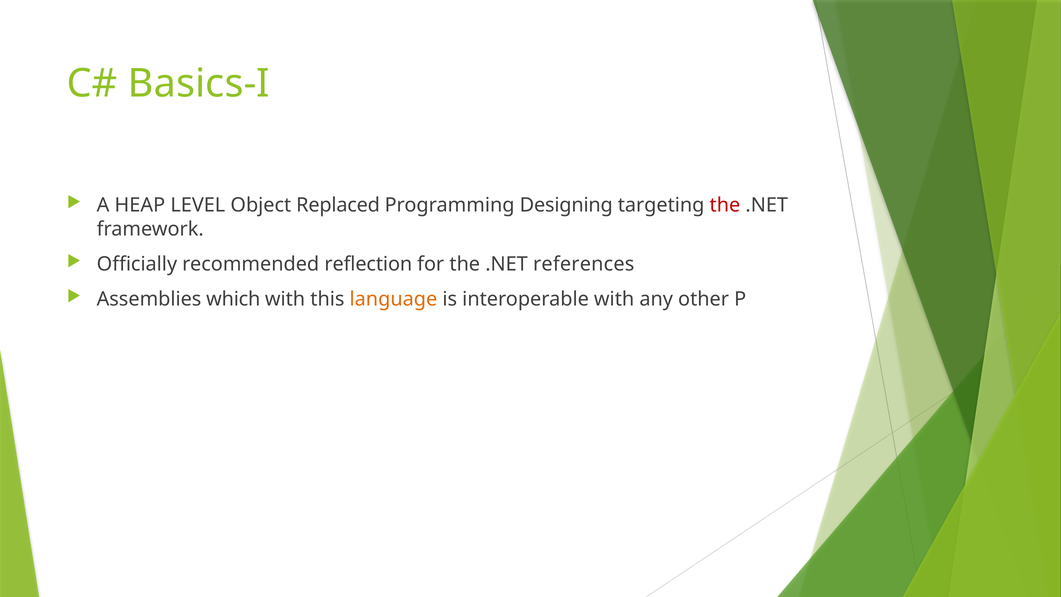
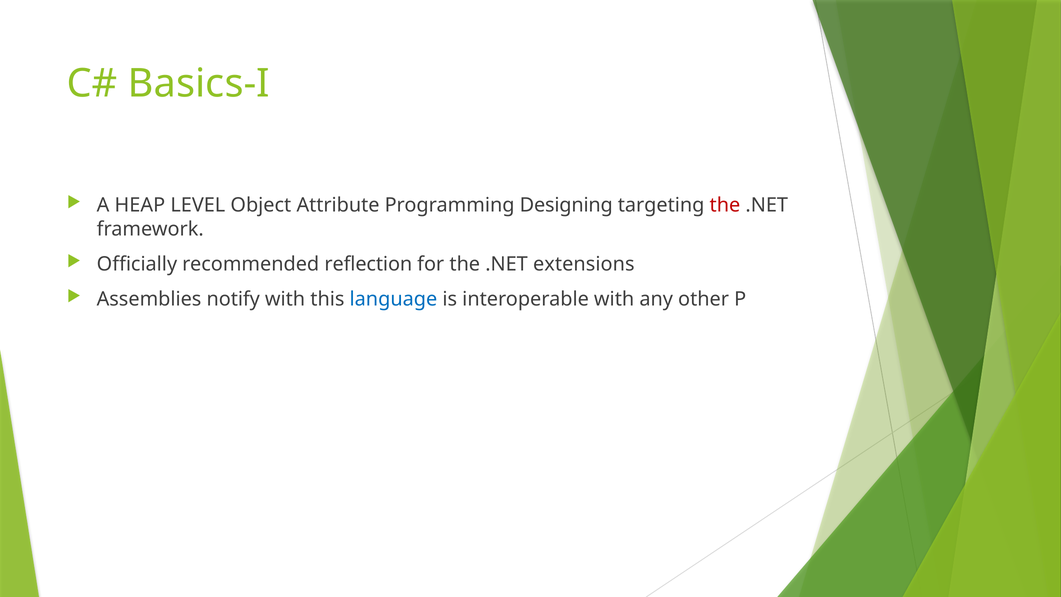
Replaced: Replaced -> Attribute
references: references -> extensions
which: which -> notify
language colour: orange -> blue
